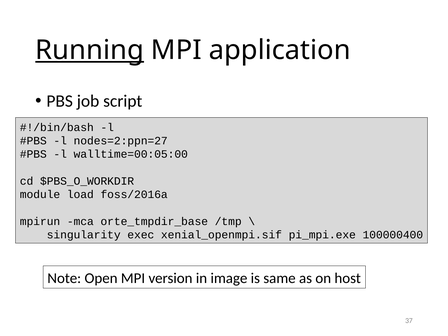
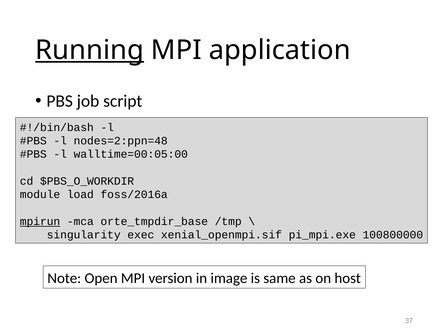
nodes=2:ppn=27: nodes=2:ppn=27 -> nodes=2:ppn=48
mpirun underline: none -> present
100000400: 100000400 -> 100800000
